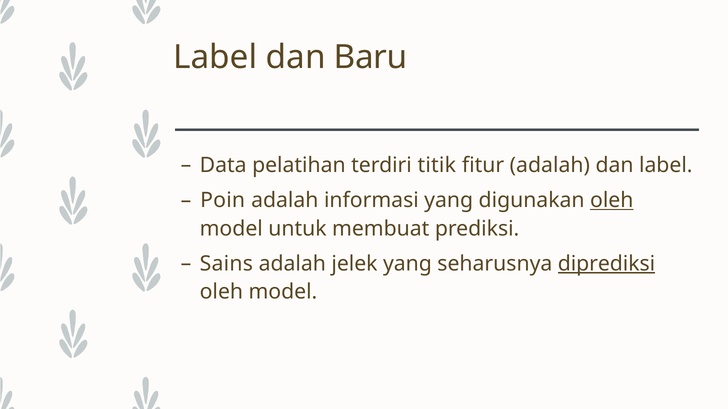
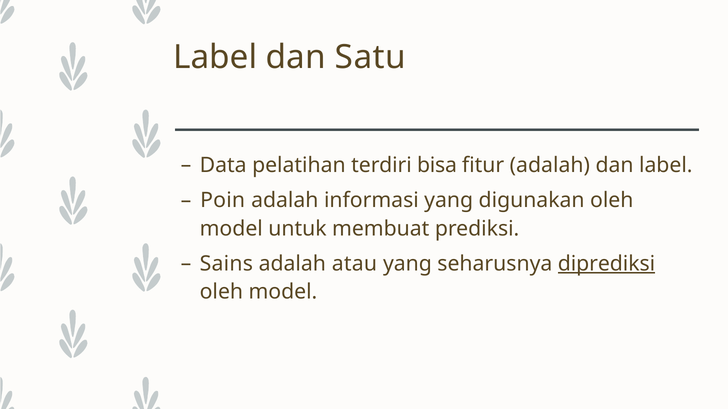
Baru: Baru -> Satu
titik: titik -> bisa
oleh at (612, 201) underline: present -> none
jelek: jelek -> atau
